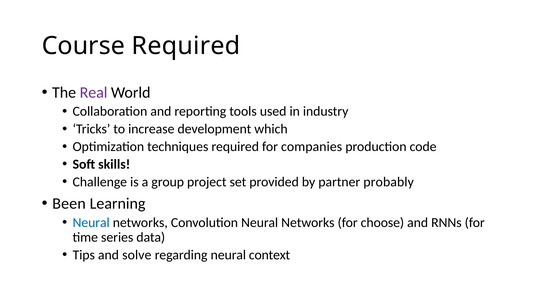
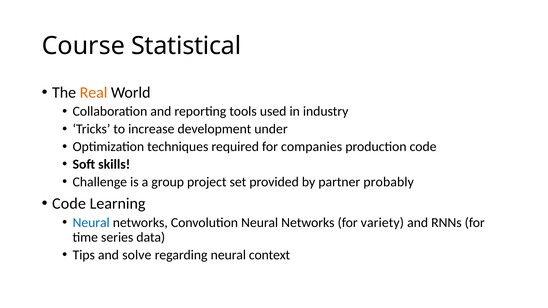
Course Required: Required -> Statistical
Real colour: purple -> orange
which: which -> under
Been at (69, 204): Been -> Code
choose: choose -> variety
